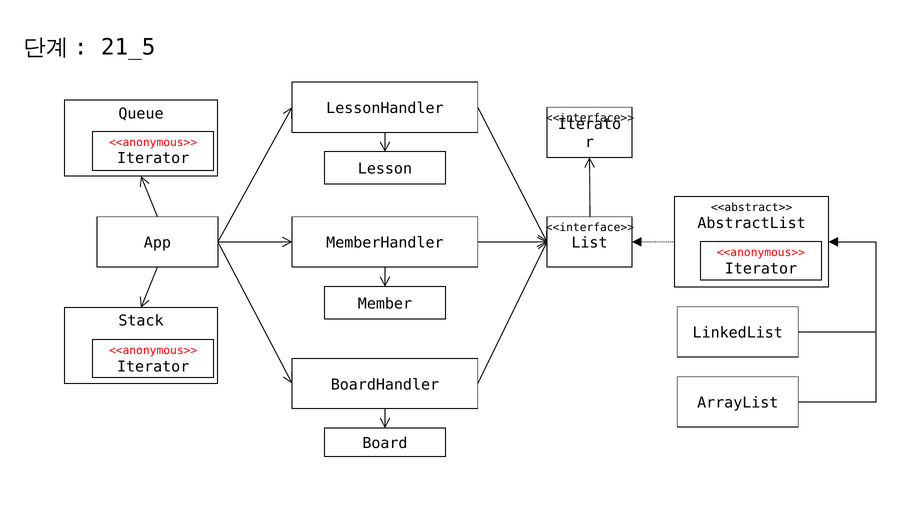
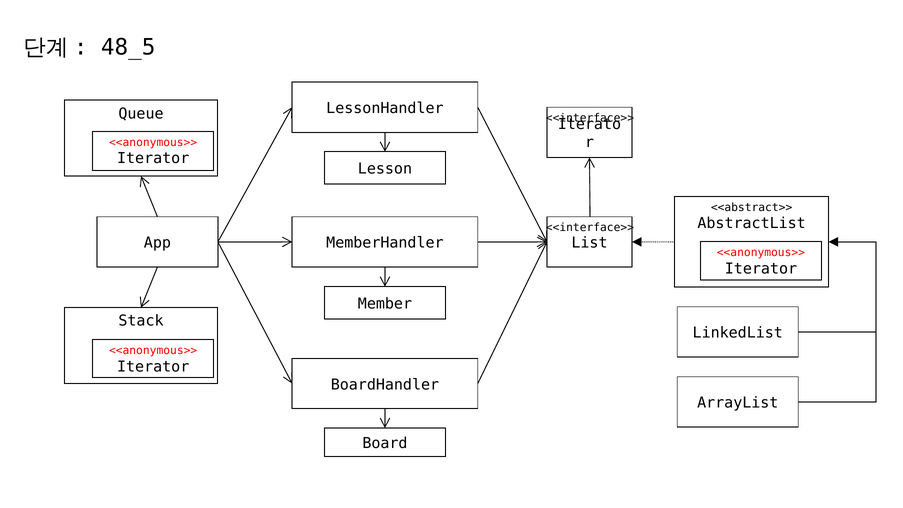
21_5: 21_5 -> 48_5
